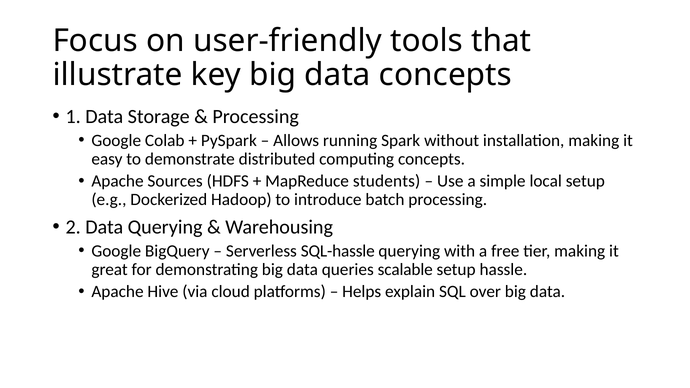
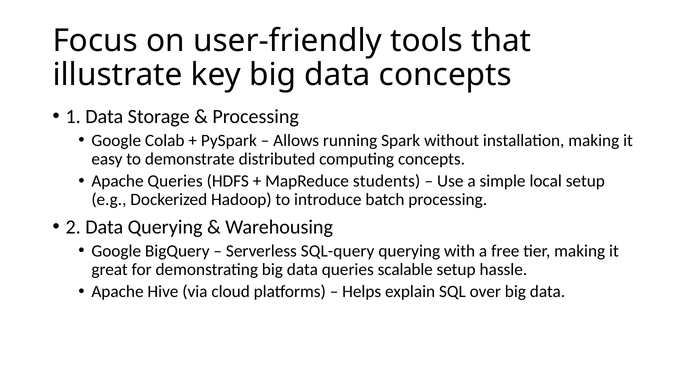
Apache Sources: Sources -> Queries
SQL-hassle: SQL-hassle -> SQL-query
